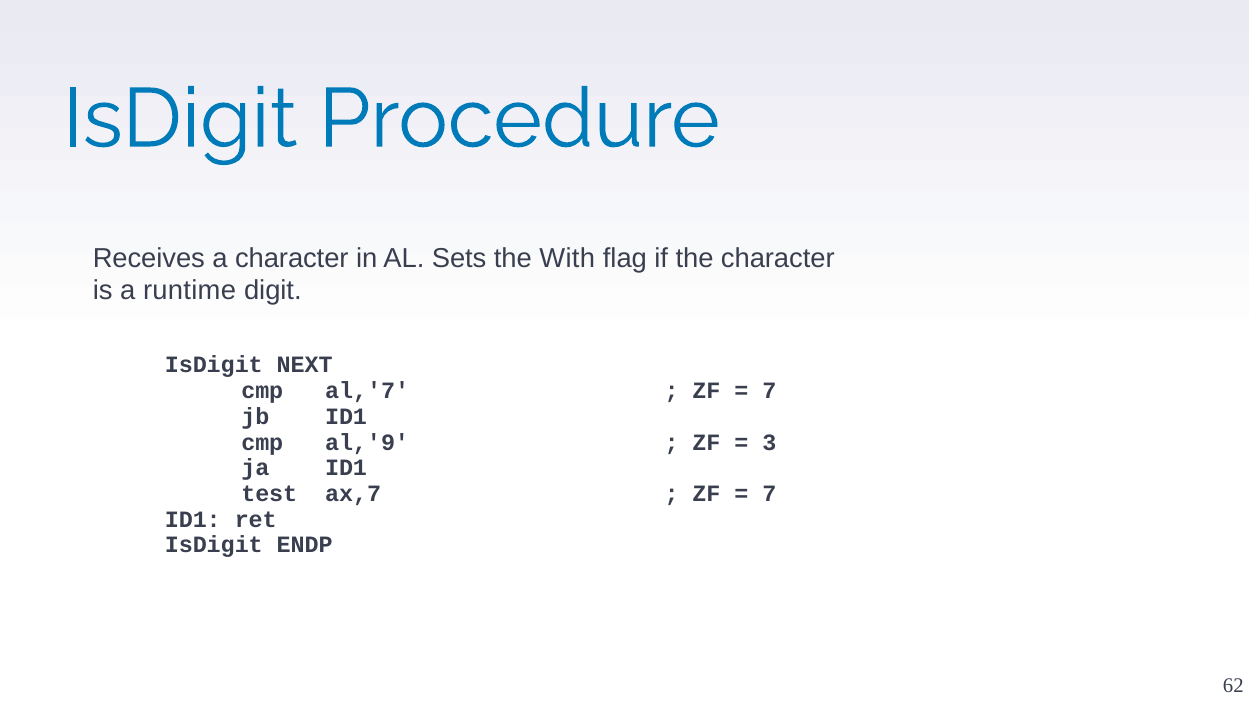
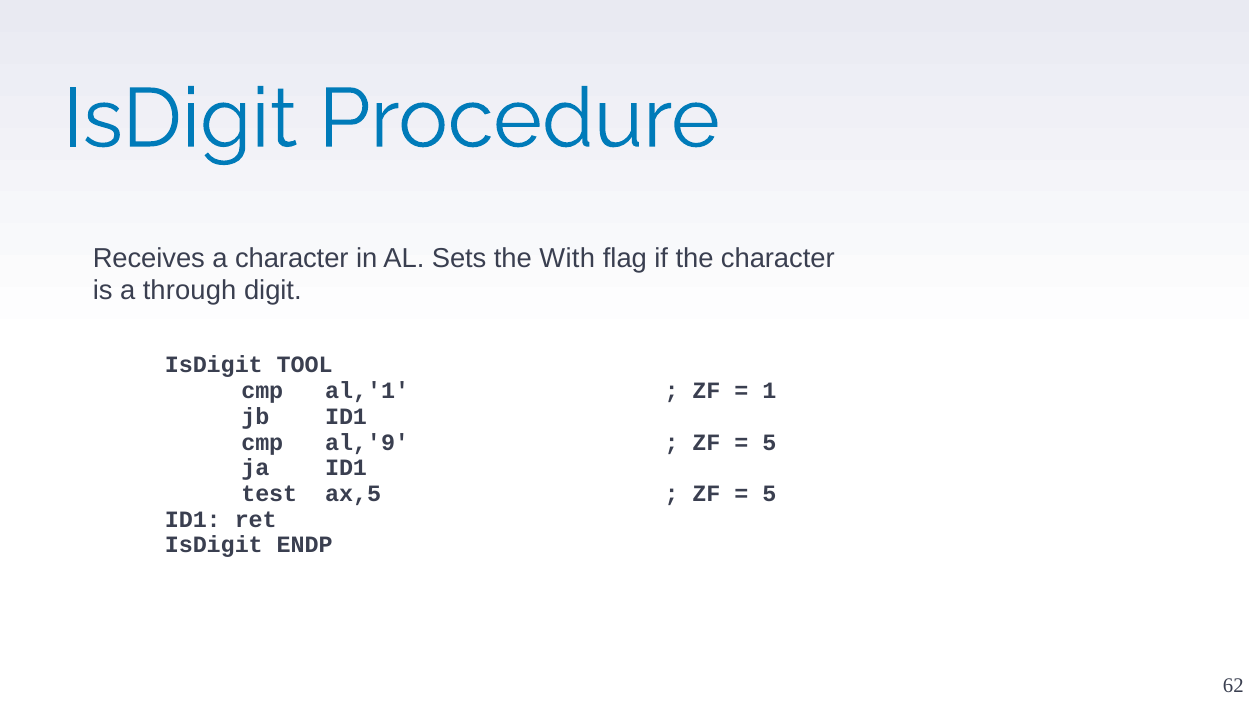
runtime: runtime -> through
NEXT: NEXT -> TOOL
al,'7: al,'7 -> al,'1
7 at (769, 391): 7 -> 1
3 at (769, 443): 3 -> 5
ax,7: ax,7 -> ax,5
7 at (769, 494): 7 -> 5
